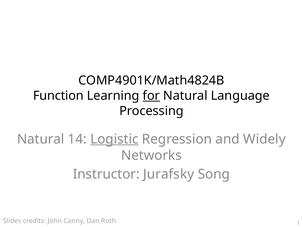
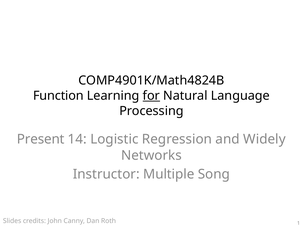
Natural at (41, 139): Natural -> Present
Logistic underline: present -> none
Jurafsky: Jurafsky -> Multiple
